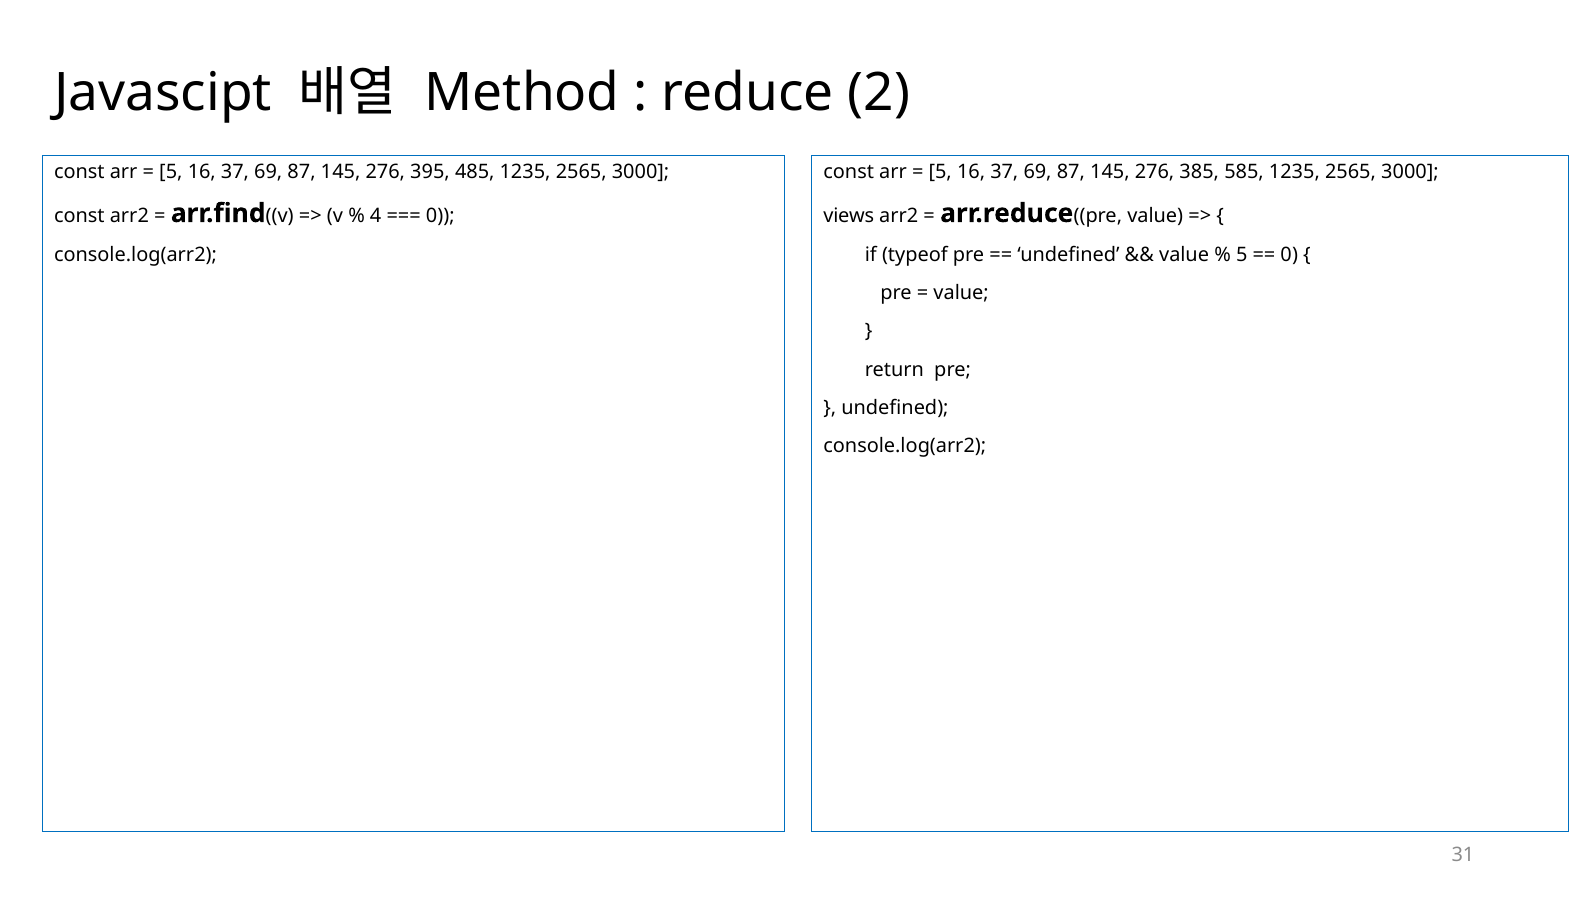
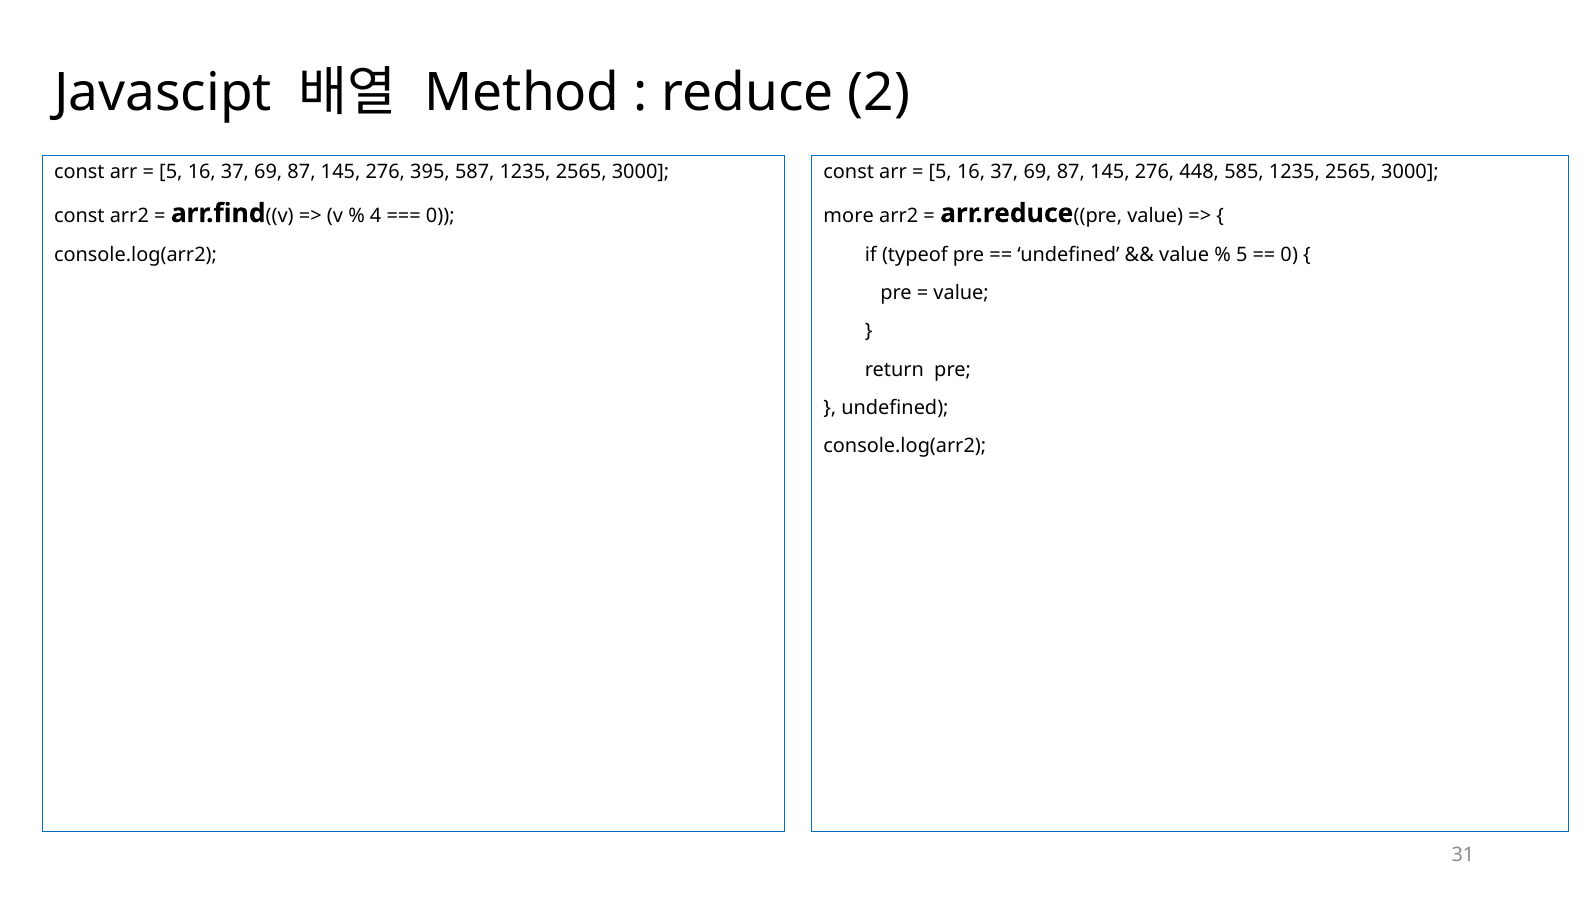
485: 485 -> 587
385: 385 -> 448
views: views -> more
